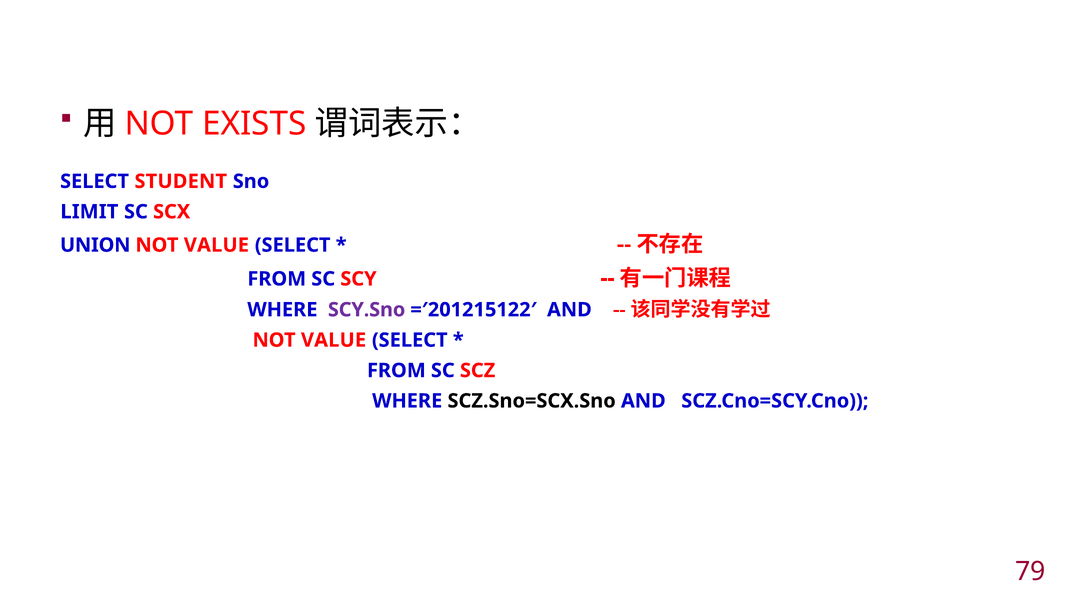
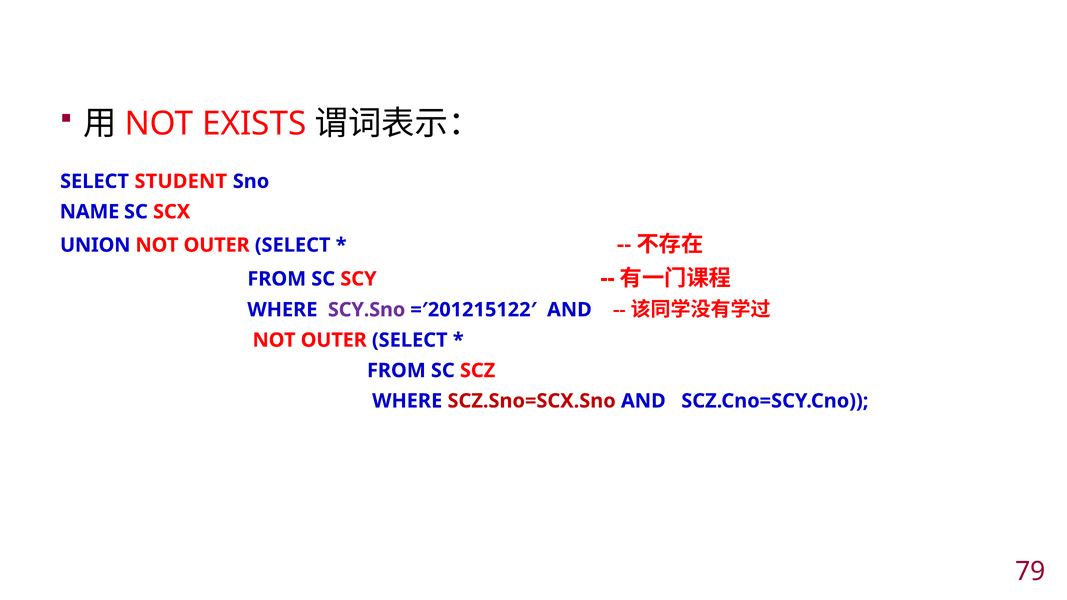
LIMIT: LIMIT -> NAME
VALUE at (216, 245): VALUE -> OUTER
VALUE at (334, 340): VALUE -> OUTER
SCZ.Sno=SCX.Sno colour: black -> red
